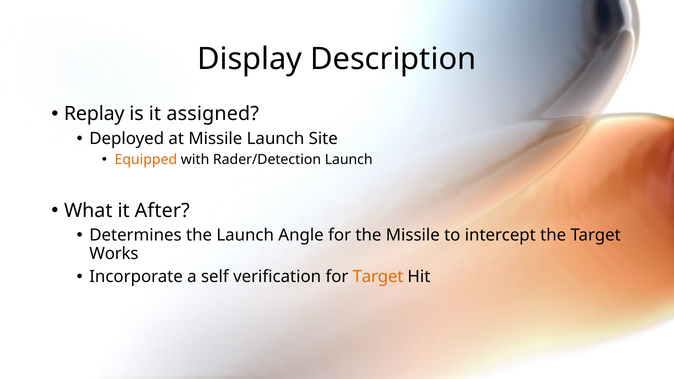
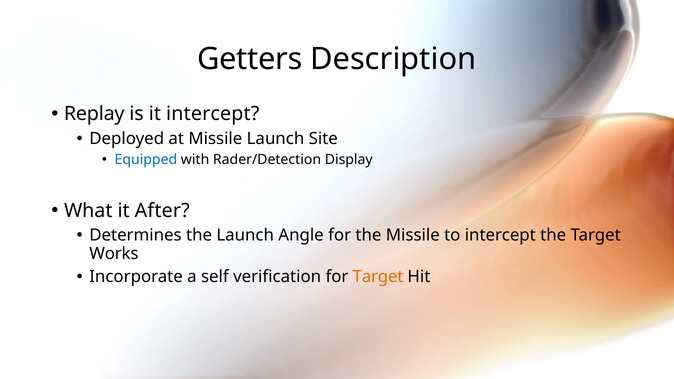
Display: Display -> Getters
it assigned: assigned -> intercept
Equipped colour: orange -> blue
Rader/Detection Launch: Launch -> Display
